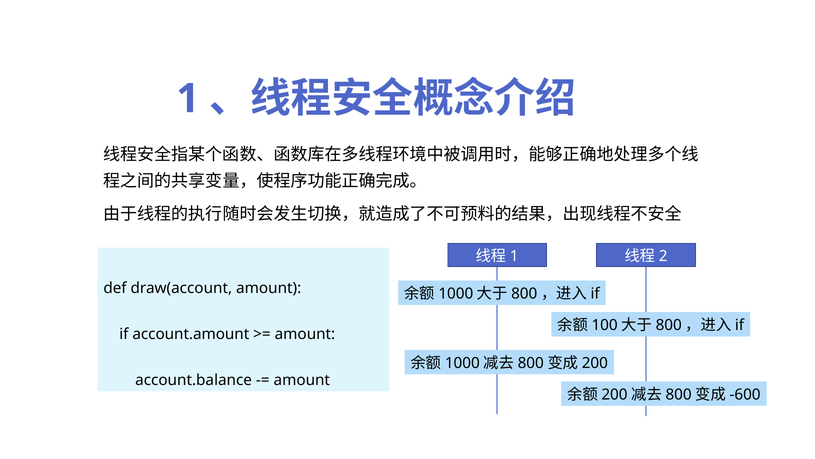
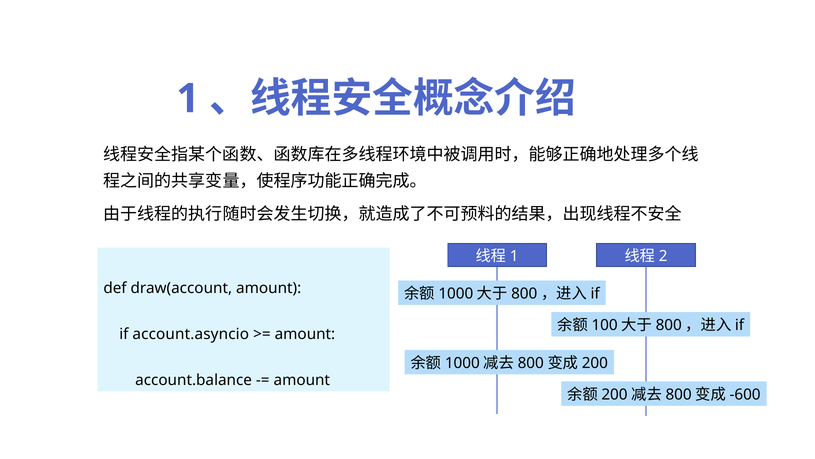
account.amount: account.amount -> account.asyncio
